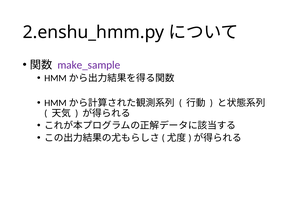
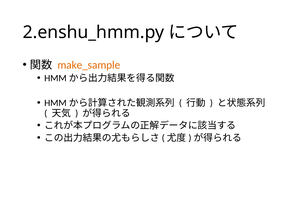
make_sample colour: purple -> orange
